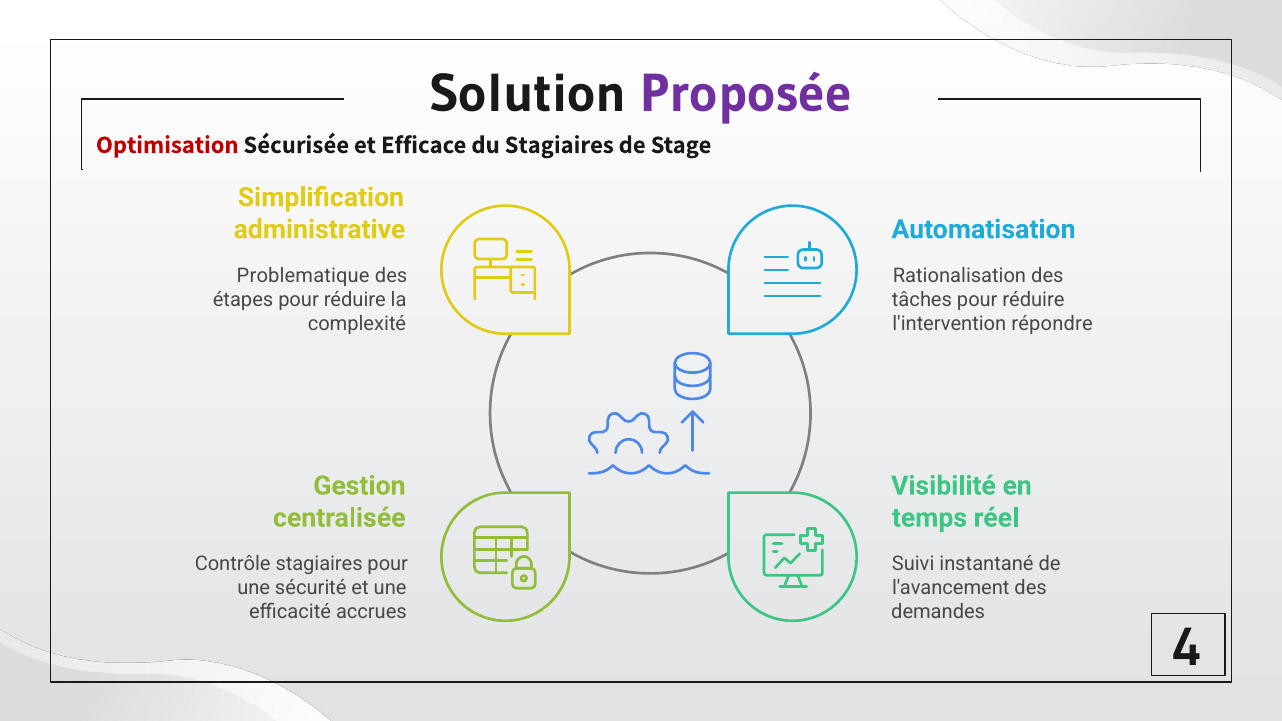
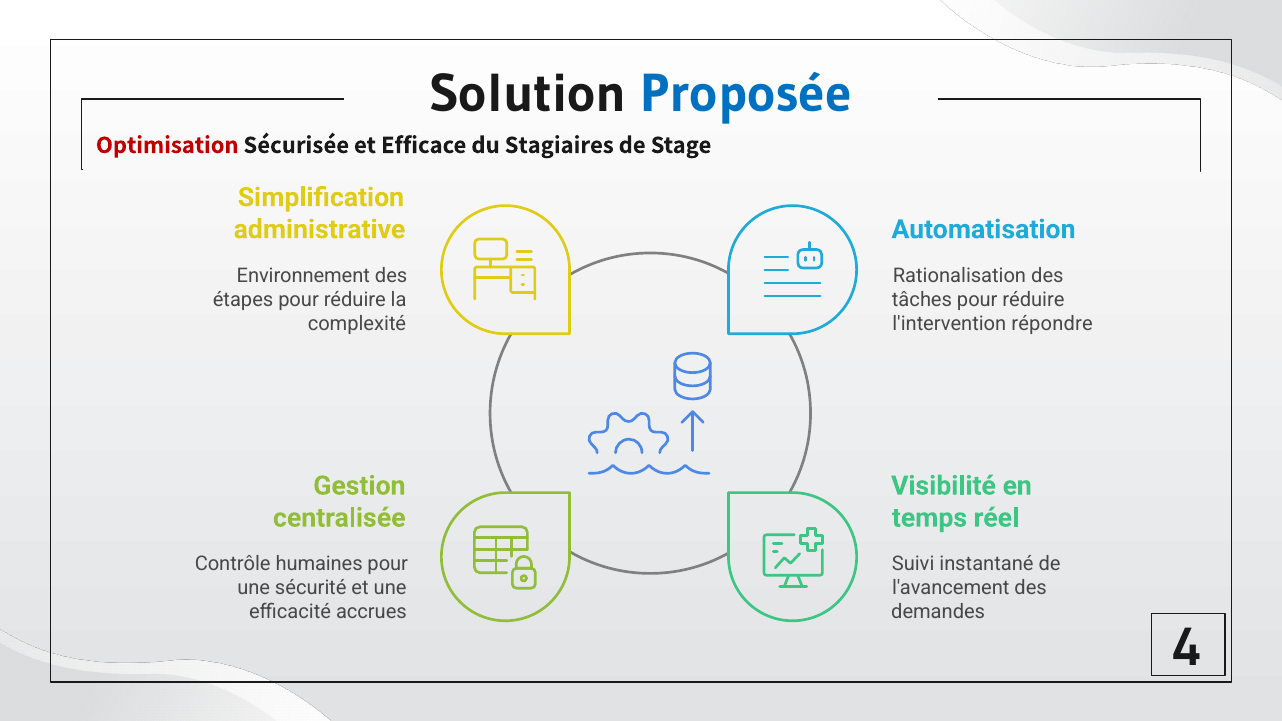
Proposée colour: purple -> blue
Problematique: Problematique -> Environnement
Contrôle stagiaires: stagiaires -> humaines
